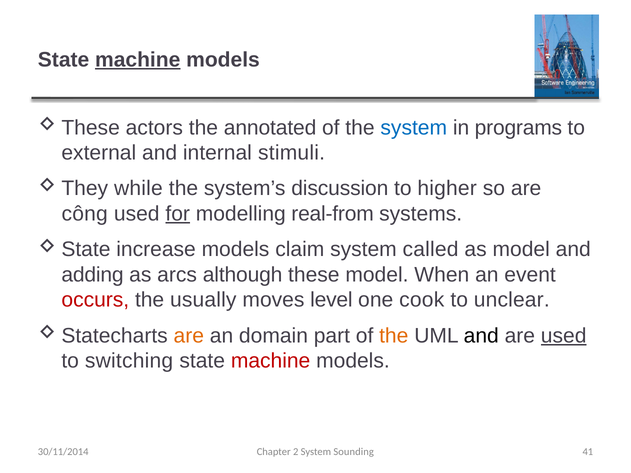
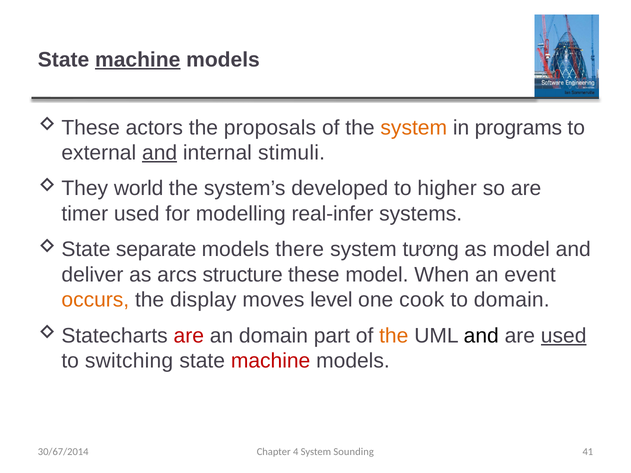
annotated: annotated -> proposals
system at (414, 128) colour: blue -> orange
and at (160, 153) underline: none -> present
while: while -> world
discussion: discussion -> developed
công: công -> timer
for underline: present -> none
real-from: real-from -> real-infer
increase: increase -> separate
claim: claim -> there
called: called -> tương
adding: adding -> deliver
although: although -> structure
occurs colour: red -> orange
usually: usually -> display
to unclear: unclear -> domain
are at (189, 336) colour: orange -> red
30/11/2014: 30/11/2014 -> 30/67/2014
2: 2 -> 4
